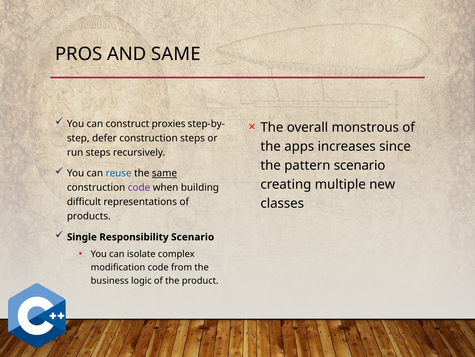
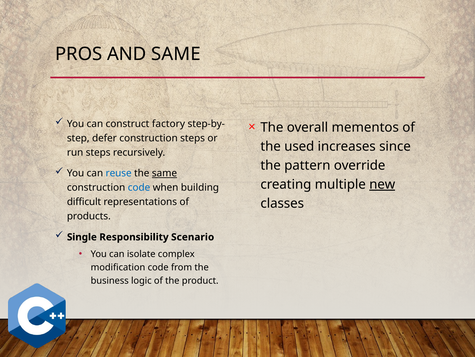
proxies: proxies -> factory
monstrous: monstrous -> mementos
apps: apps -> used
pattern scenario: scenario -> override
new underline: none -> present
code at (139, 187) colour: purple -> blue
